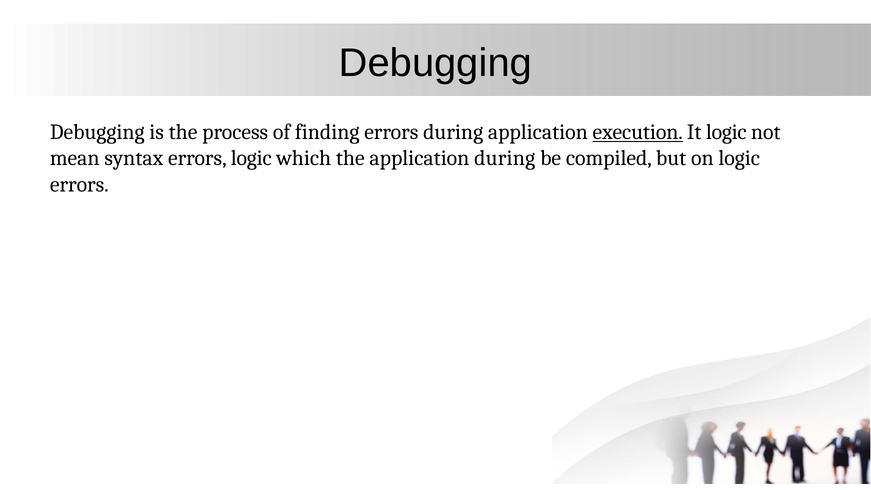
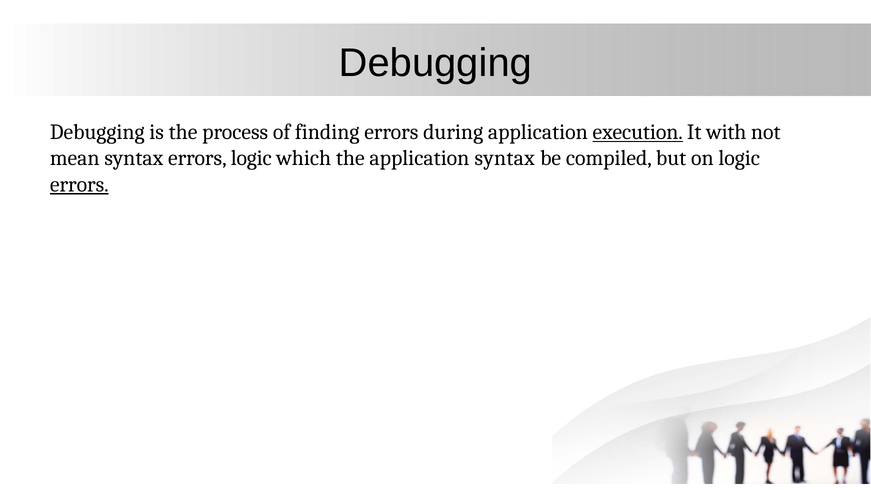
It logic: logic -> with
application during: during -> syntax
errors at (79, 184) underline: none -> present
